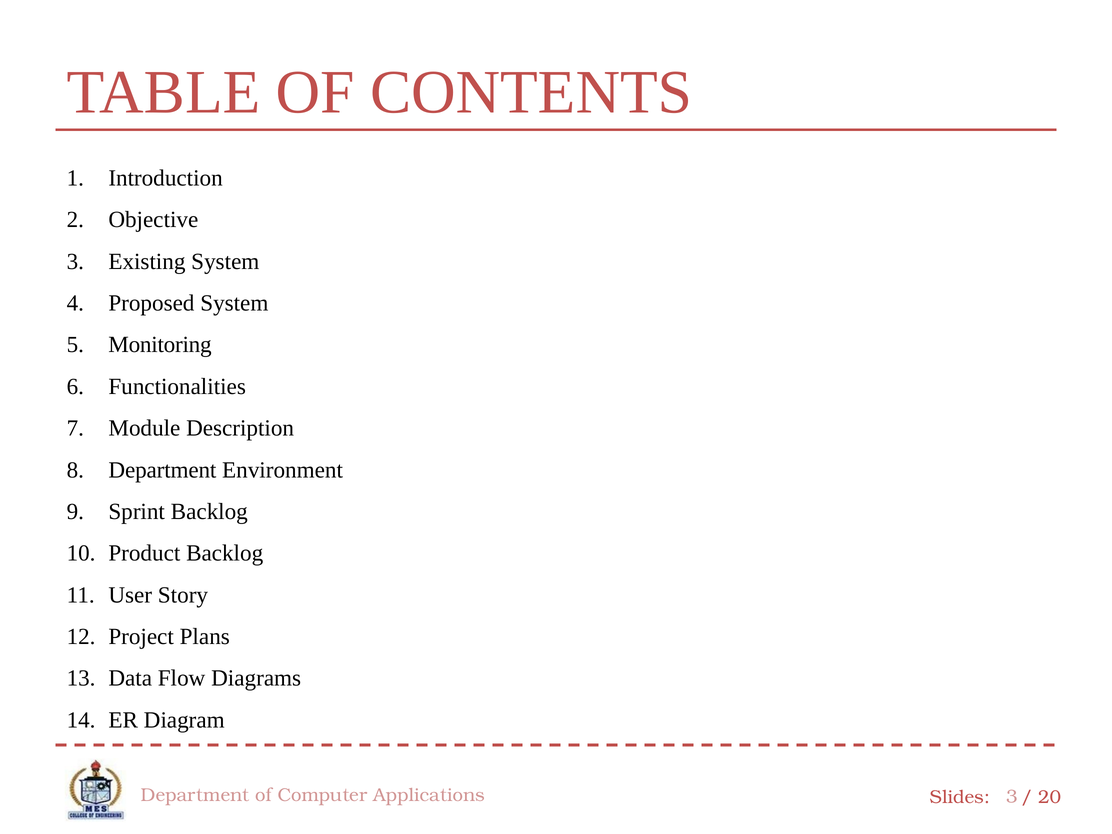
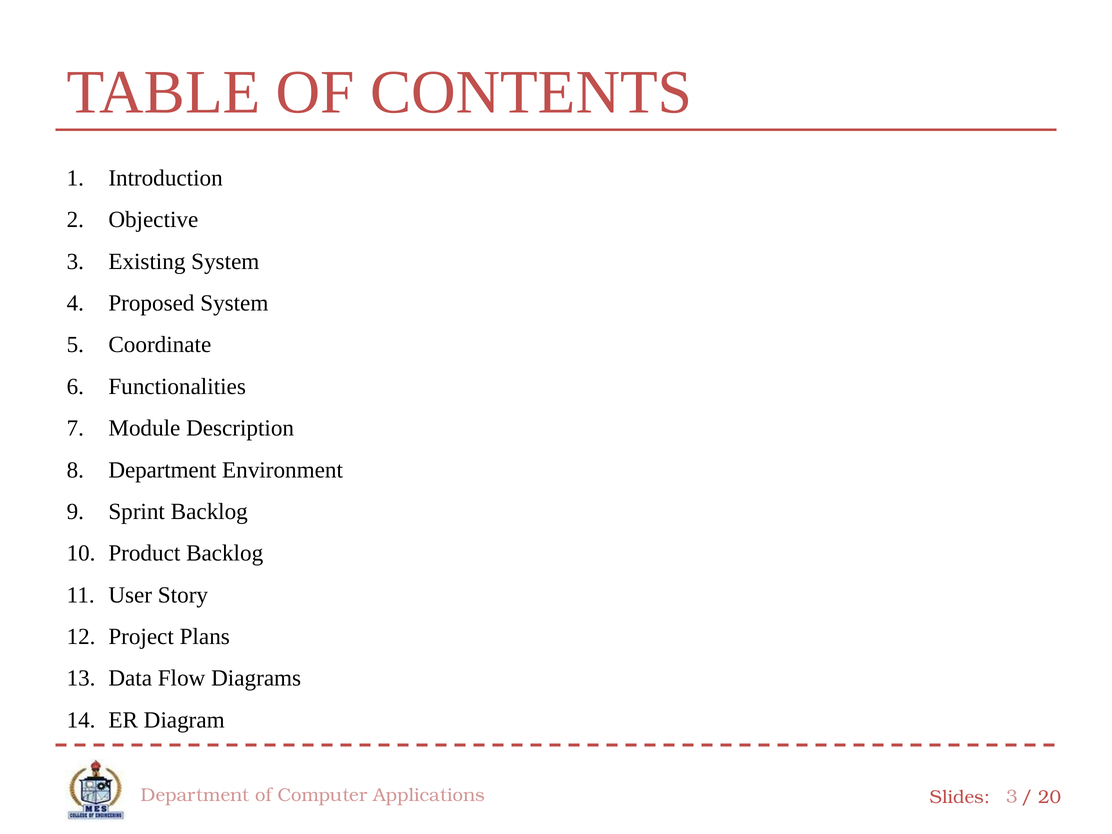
Monitoring: Monitoring -> Coordinate
